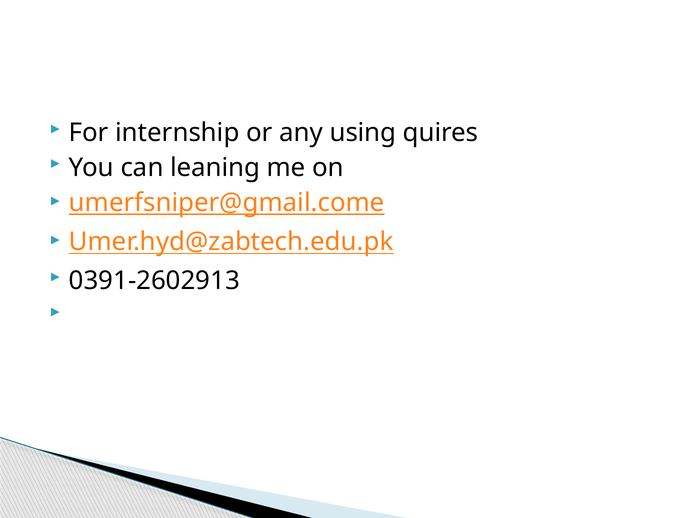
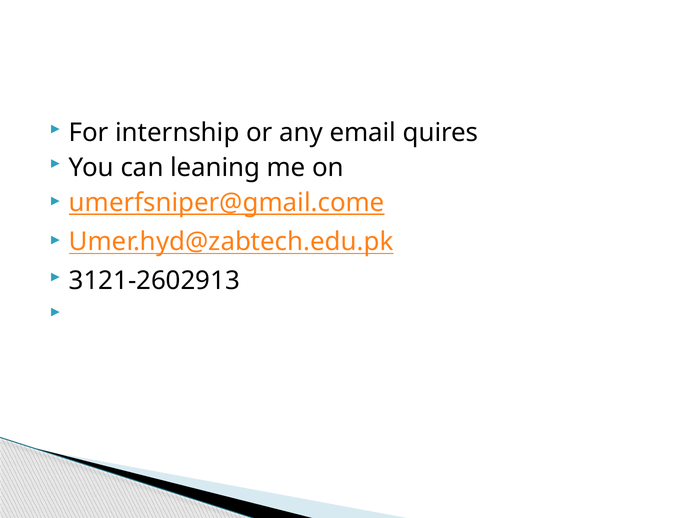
using: using -> email
0391-2602913: 0391-2602913 -> 3121-2602913
